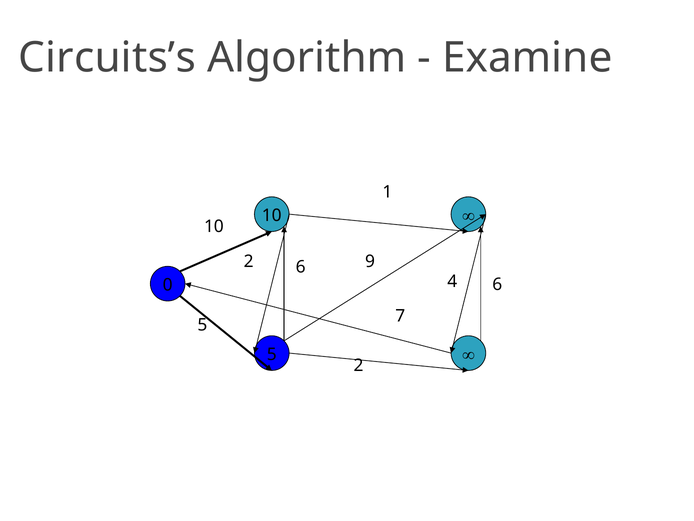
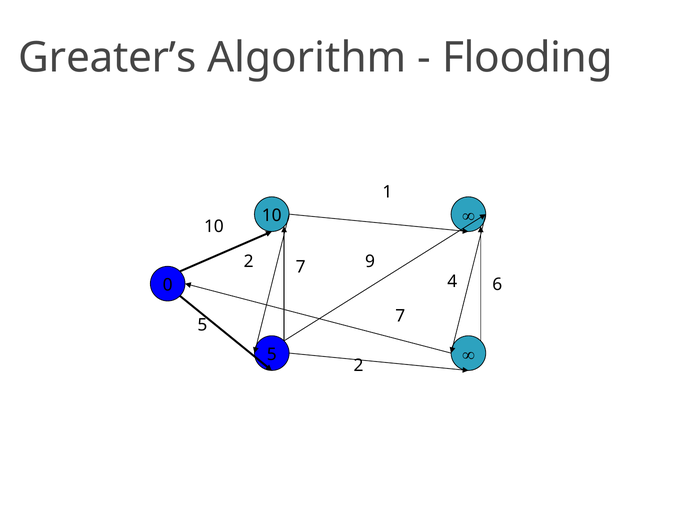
Circuits’s: Circuits’s -> Greater’s
Examine: Examine -> Flooding
6 at (301, 267): 6 -> 7
